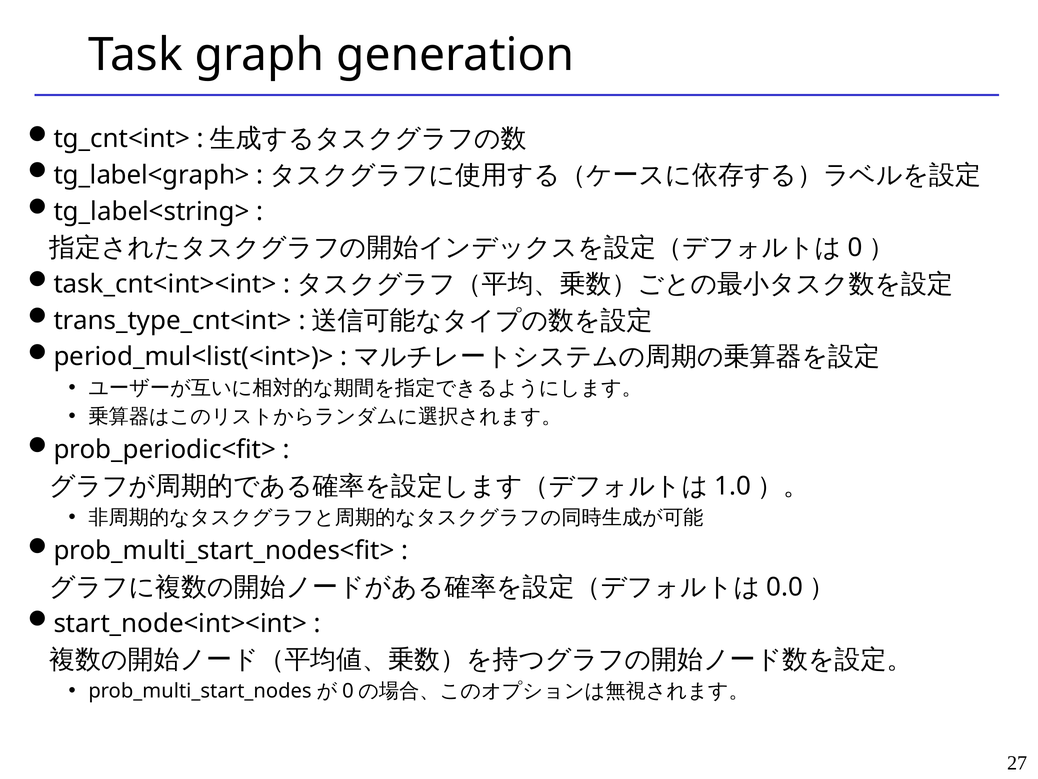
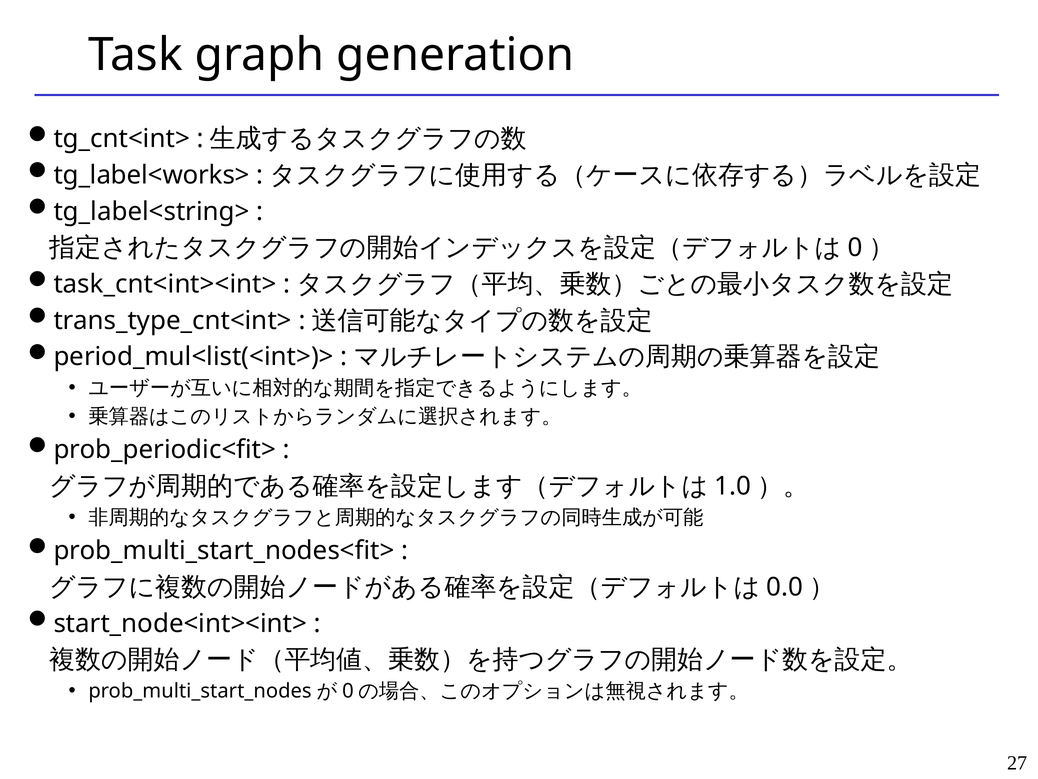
tg_label<graph>: tg_label<graph> -> tg_label<works>
